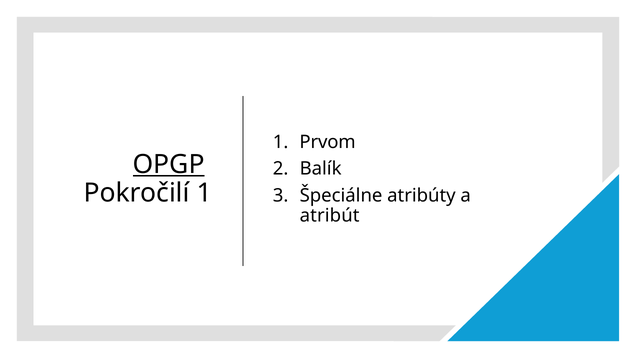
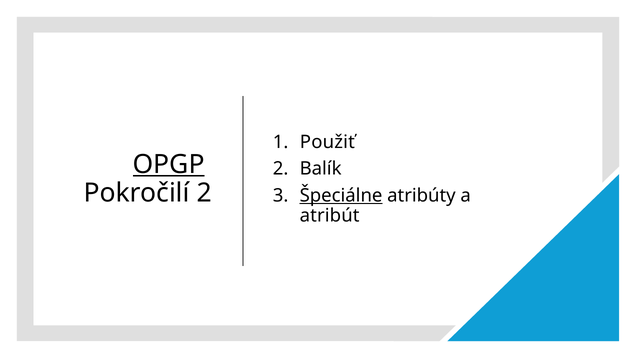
Prvom: Prvom -> Použiť
Pokročilí 1: 1 -> 2
Špeciálne underline: none -> present
